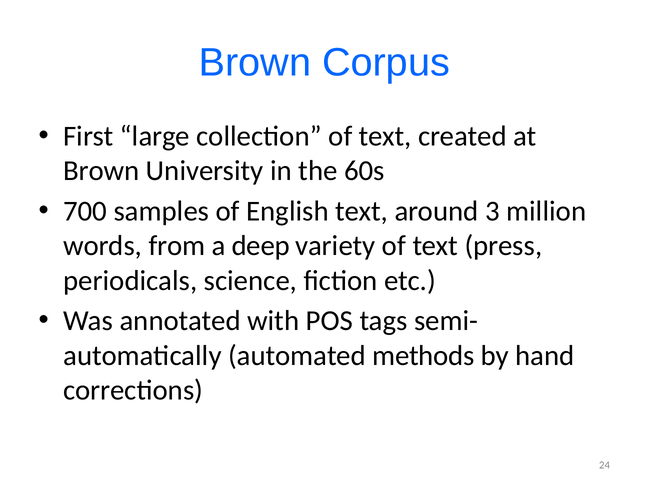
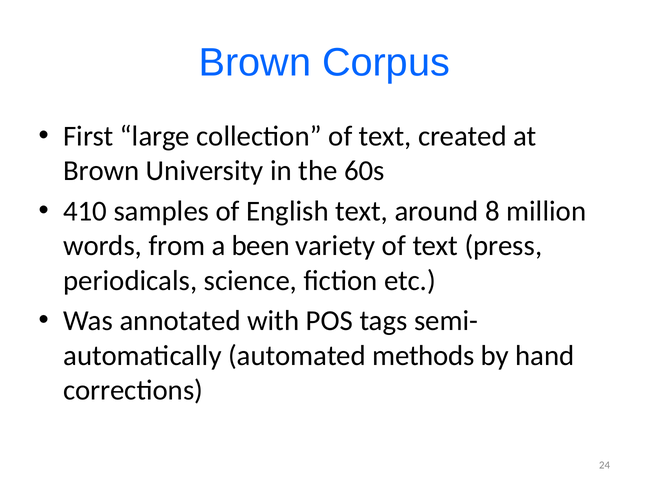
700: 700 -> 410
3: 3 -> 8
deep: deep -> been
